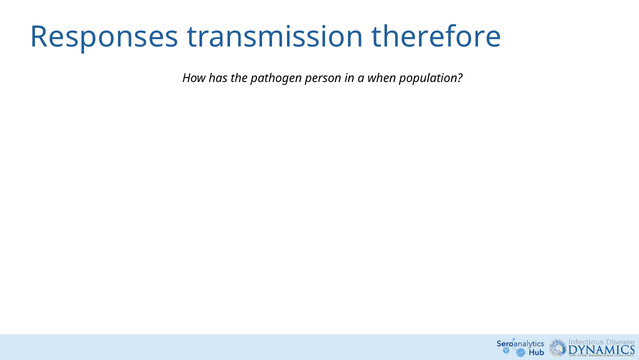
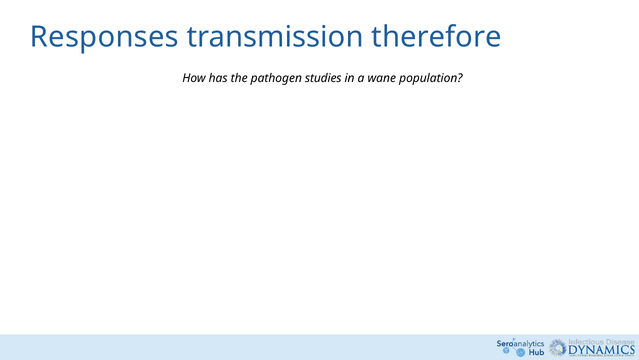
person: person -> studies
when: when -> wane
